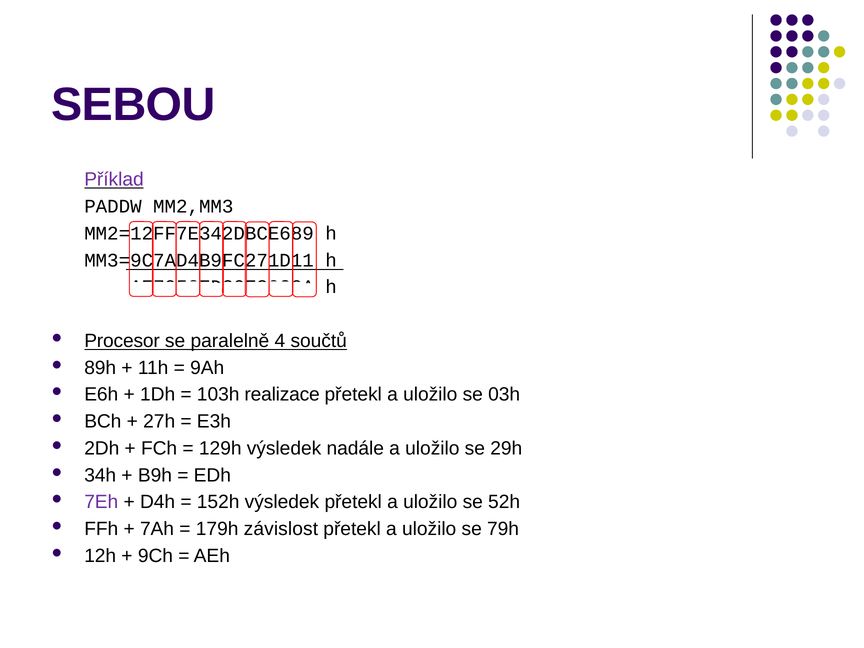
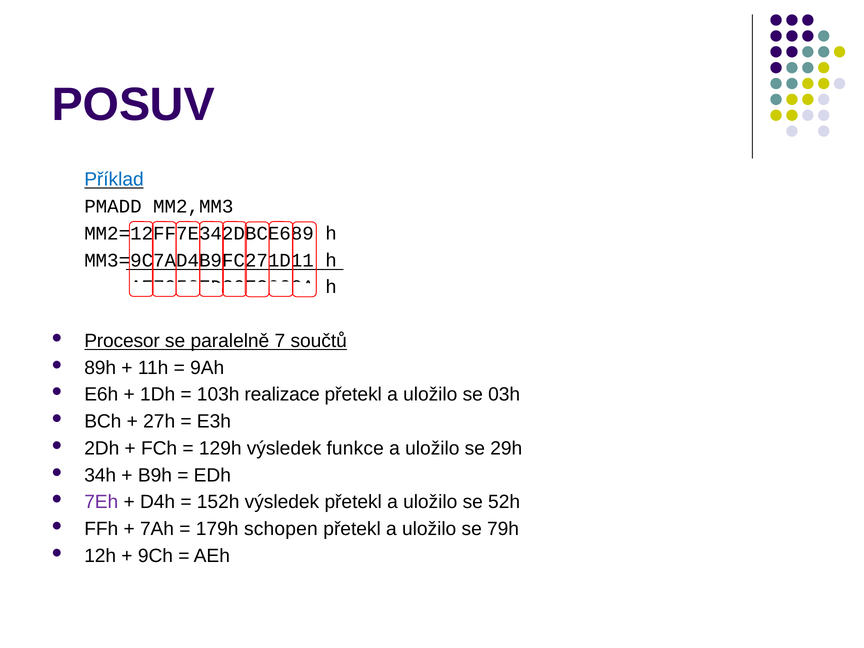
SEBOU: SEBOU -> POSUV
Příklad colour: purple -> blue
PADDW: PADDW -> PMADD
4: 4 -> 7
nadále: nadále -> funkce
závislost: závislost -> schopen
